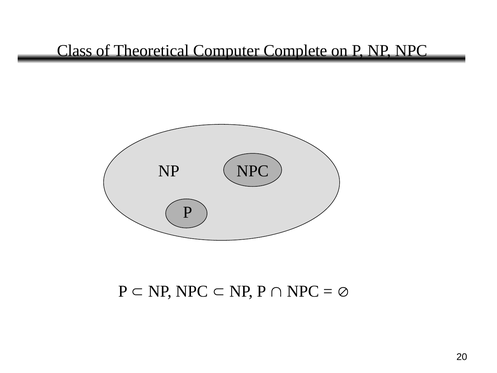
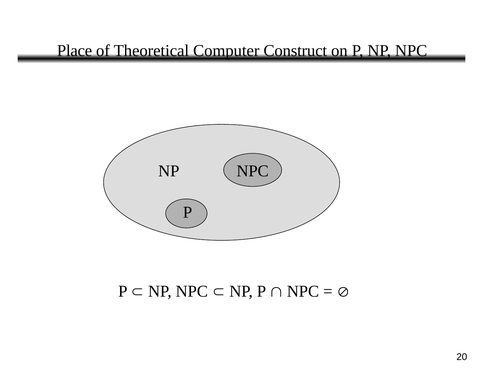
Class: Class -> Place
Complete: Complete -> Construct
